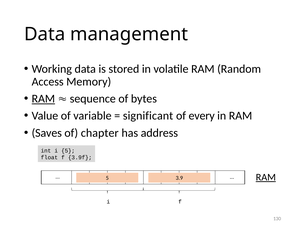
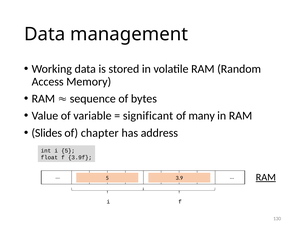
RAM at (43, 99) underline: present -> none
every: every -> many
Saves: Saves -> Slides
